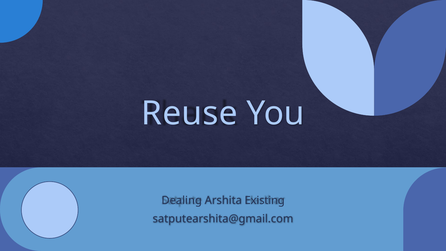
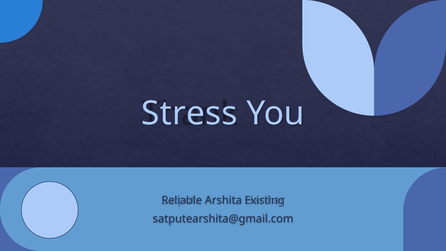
Reuse: Reuse -> Stress
Dealing: Dealing -> Reliable
